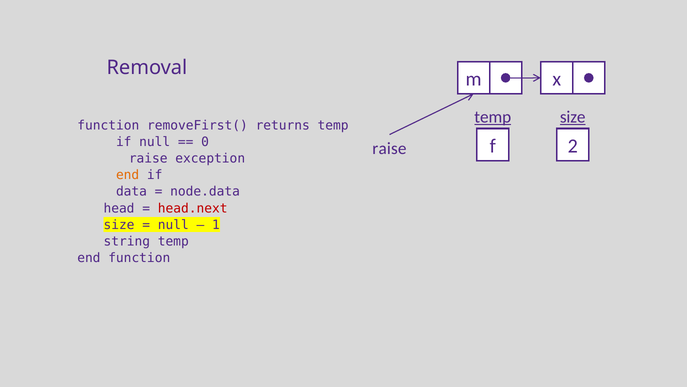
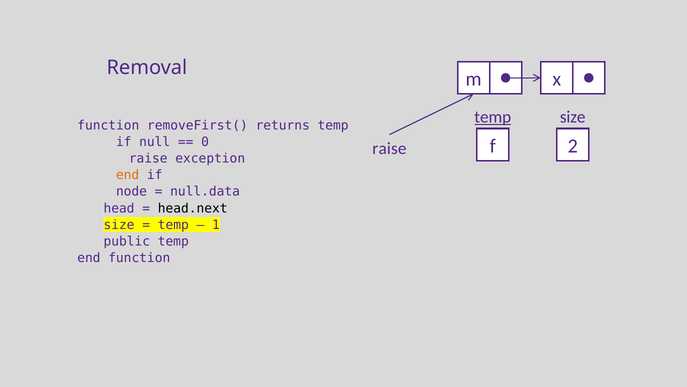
size at (573, 117) underline: present -> none
data: data -> node
node.data: node.data -> null.data
head.next colour: red -> black
null at (173, 225): null -> temp
string: string -> public
